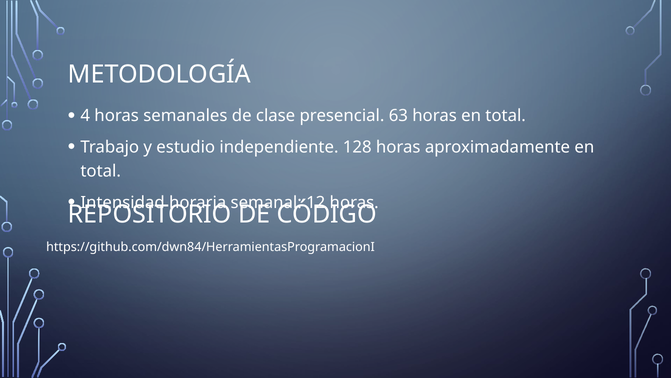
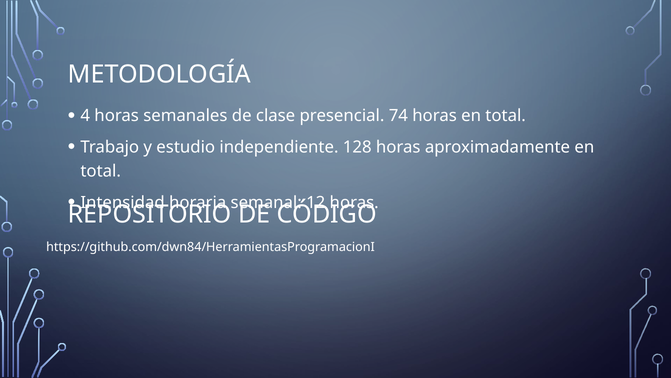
63: 63 -> 74
